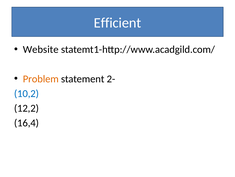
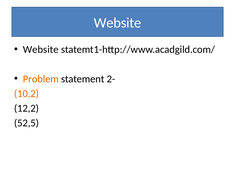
Efficient at (117, 23): Efficient -> Website
10,2 colour: blue -> orange
16,4: 16,4 -> 52,5
